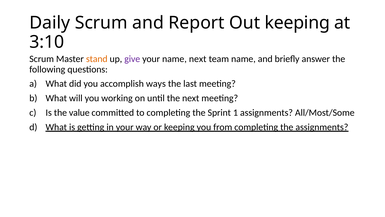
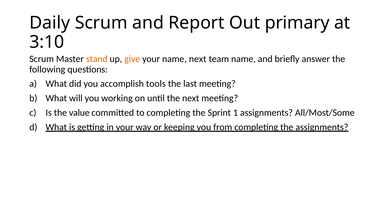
Out keeping: keeping -> primary
give colour: purple -> orange
ways: ways -> tools
